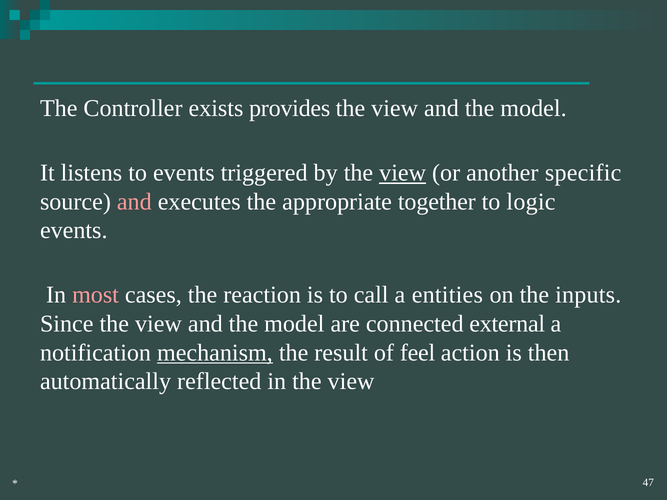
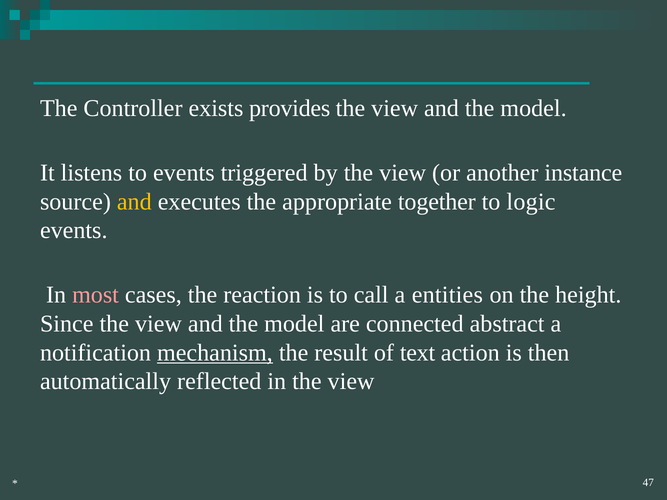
view at (403, 173) underline: present -> none
specific: specific -> instance
and at (134, 202) colour: pink -> yellow
inputs: inputs -> height
external: external -> abstract
feel: feel -> text
